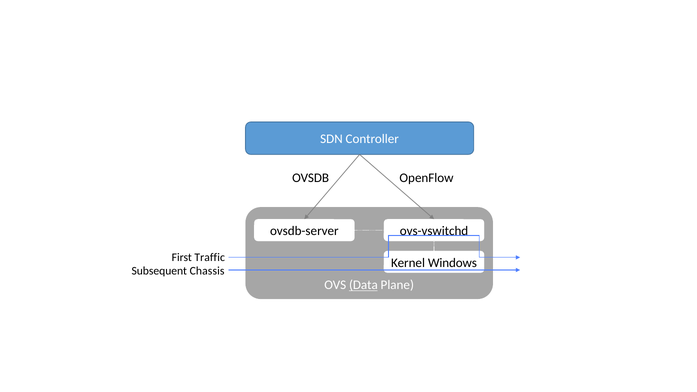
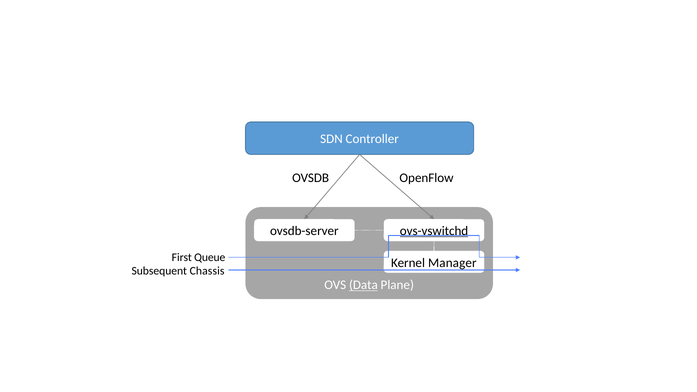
ovs-vswitchd underline: none -> present
Traffic: Traffic -> Queue
Windows: Windows -> Manager
